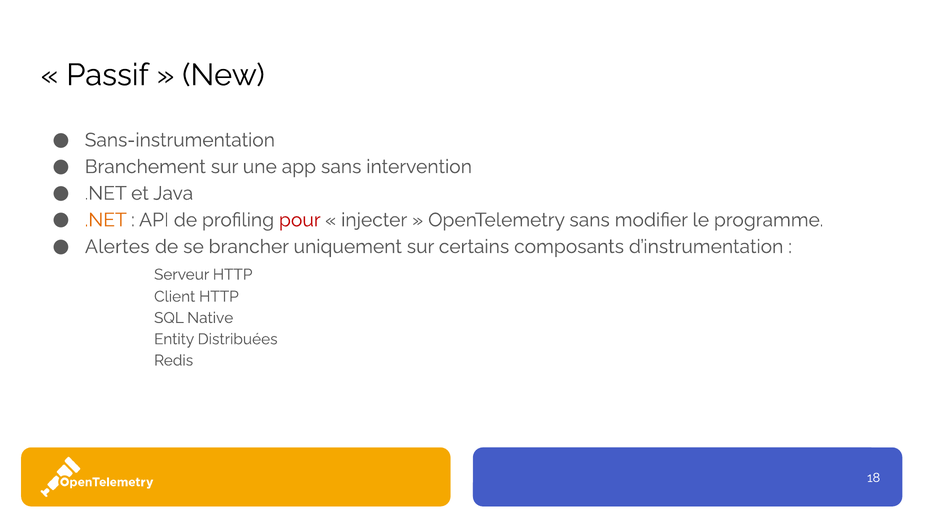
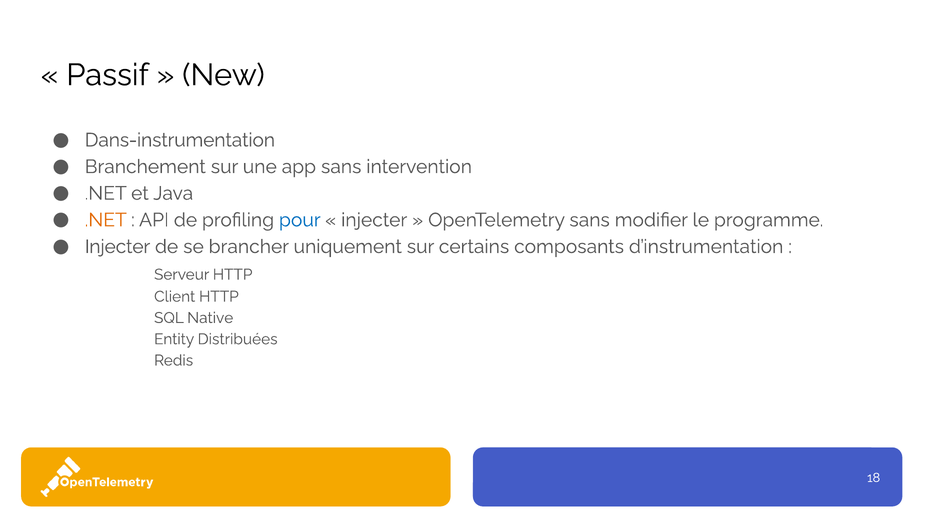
Sans-instrumentation: Sans-instrumentation -> Dans-instrumentation
pour colour: red -> blue
Alertes at (117, 246): Alertes -> Injecter
